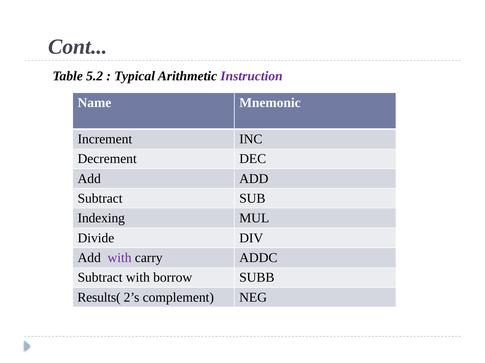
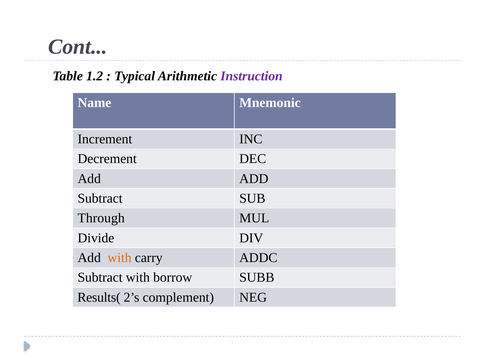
5.2: 5.2 -> 1.2
Indexing: Indexing -> Through
with at (120, 258) colour: purple -> orange
